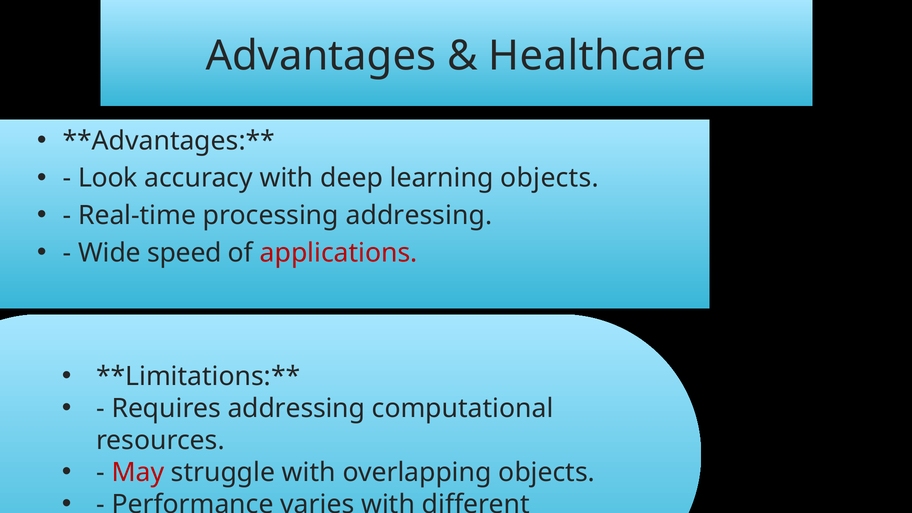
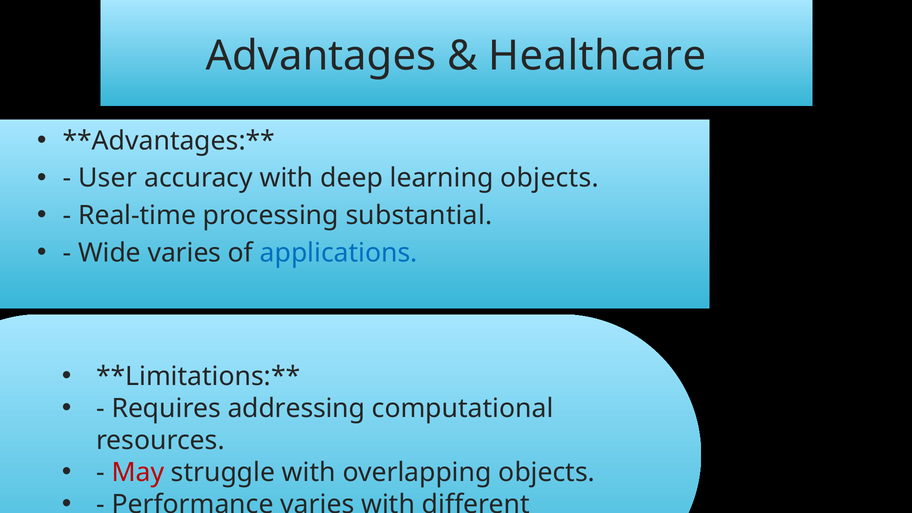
Look: Look -> User
processing addressing: addressing -> substantial
Wide speed: speed -> varies
applications colour: red -> blue
